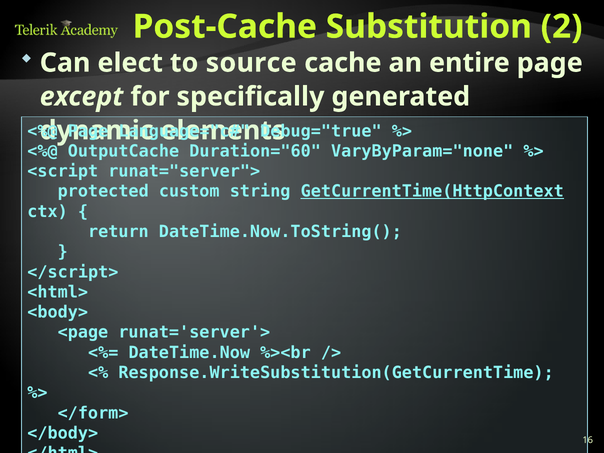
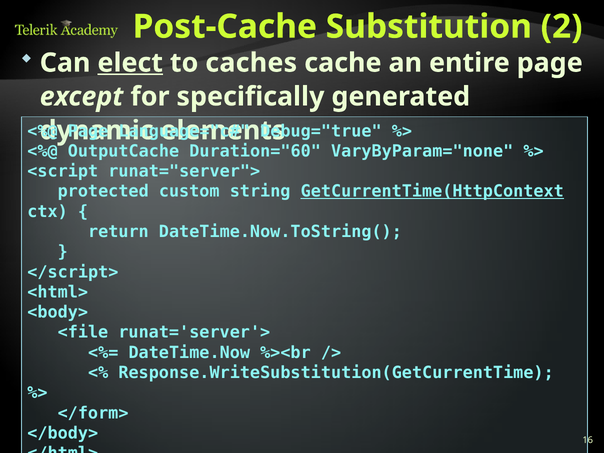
elect underline: none -> present
source: source -> caches
<page: <page -> <file
